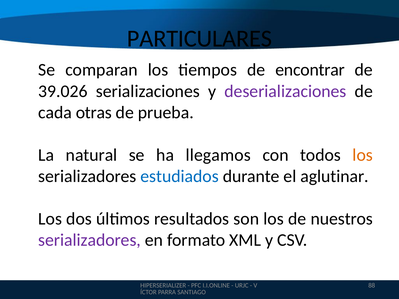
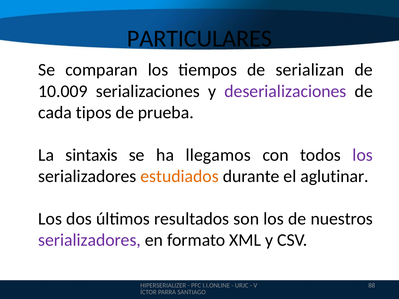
encontrar: encontrar -> serializan
39.026: 39.026 -> 10.009
otras: otras -> tipos
natural: natural -> sintaxis
los at (363, 155) colour: orange -> purple
estudiados colour: blue -> orange
